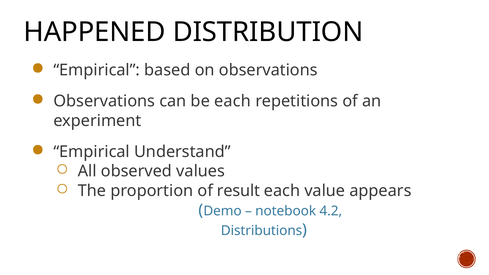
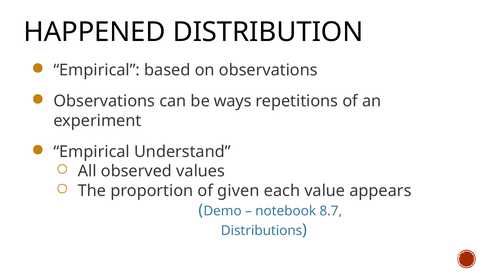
be each: each -> ways
result: result -> given
4.2: 4.2 -> 8.7
